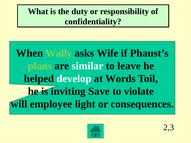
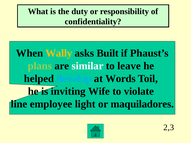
Wally colour: light green -> yellow
Wife: Wife -> Built
develop colour: white -> light blue
Save: Save -> Wife
will: will -> line
consequences: consequences -> maquiladores
